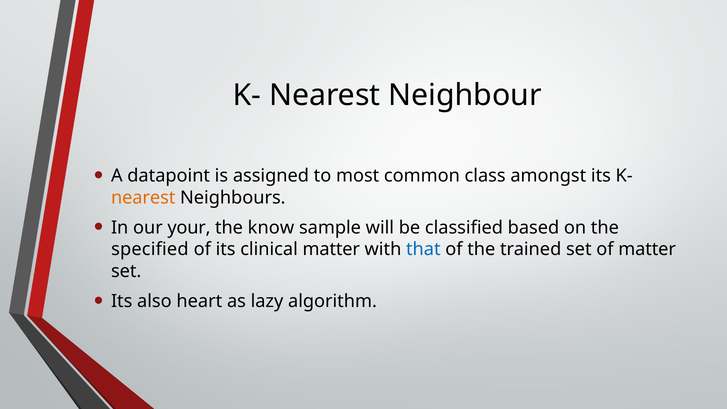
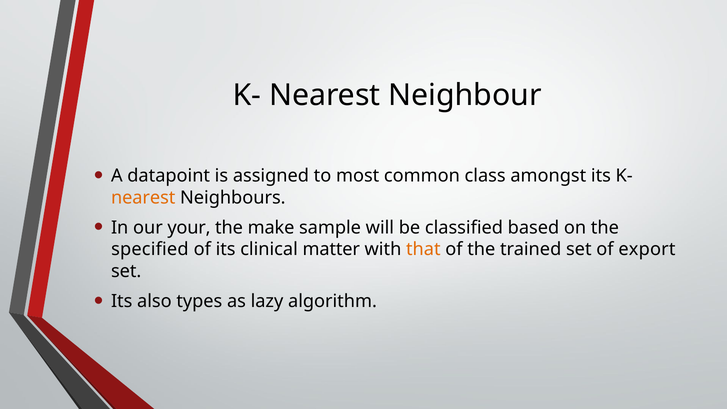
know: know -> make
that colour: blue -> orange
of matter: matter -> export
heart: heart -> types
